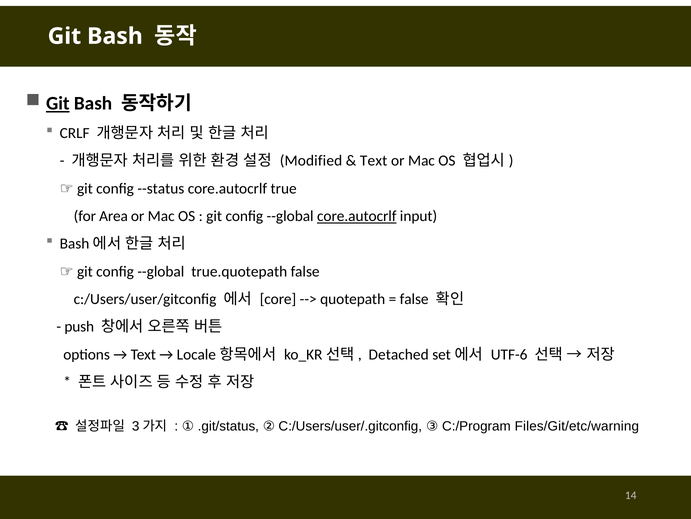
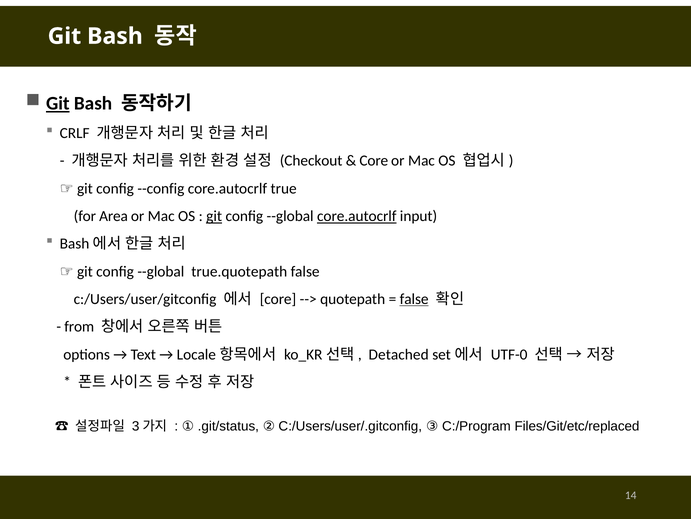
Modified: Modified -> Checkout
Text at (374, 161): Text -> Core
--status: --status -> --config
git at (214, 216) underline: none -> present
false at (414, 299) underline: none -> present
push: push -> from
UTF-6: UTF-6 -> UTF-0
Files/Git/etc/warning: Files/Git/etc/warning -> Files/Git/etc/replaced
